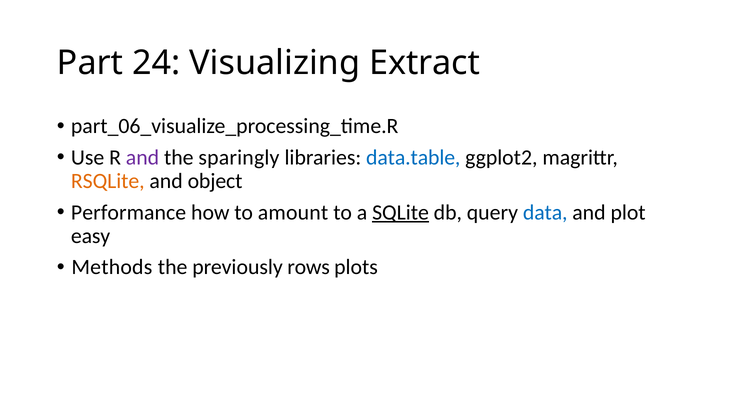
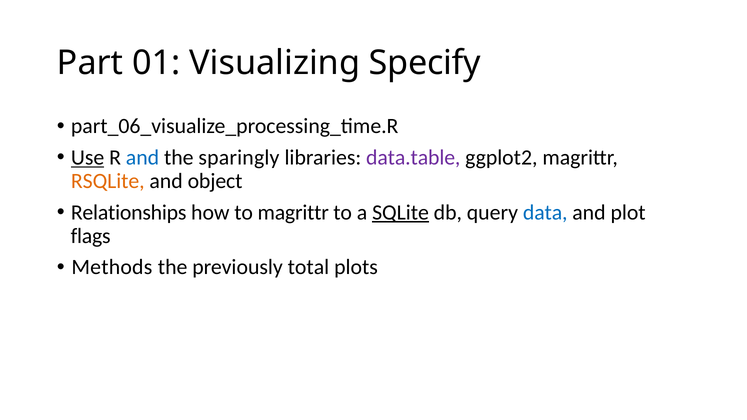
24: 24 -> 01
Extract: Extract -> Specify
Use underline: none -> present
and at (142, 158) colour: purple -> blue
data.table colour: blue -> purple
Performance: Performance -> Relationships
to amount: amount -> magrittr
easy: easy -> flags
rows: rows -> total
